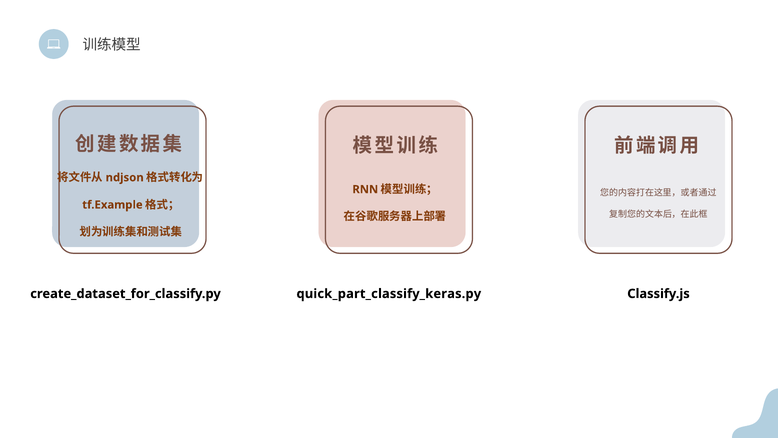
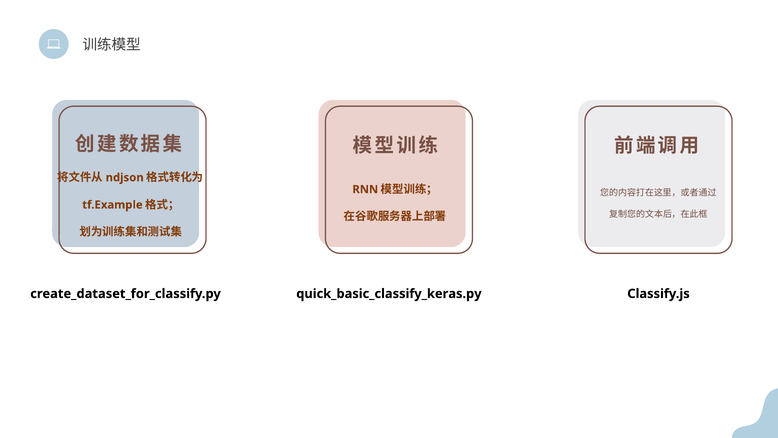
quick_part_classify_keras.py: quick_part_classify_keras.py -> quick_basic_classify_keras.py
